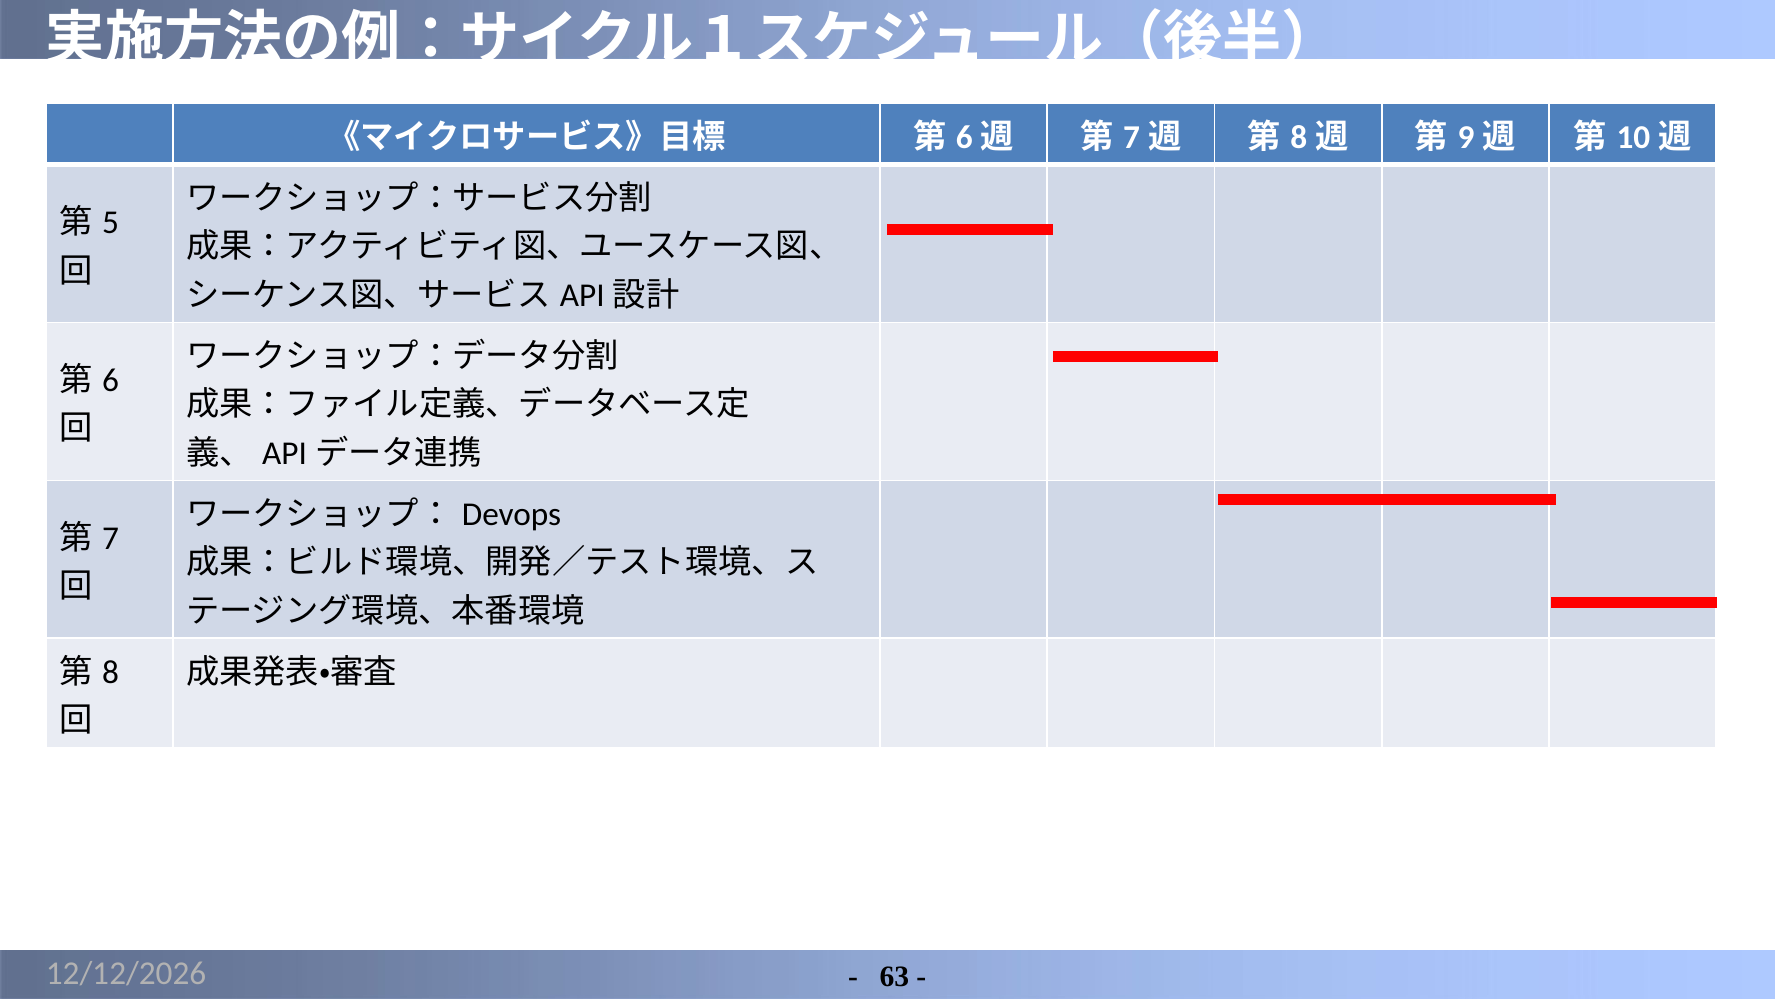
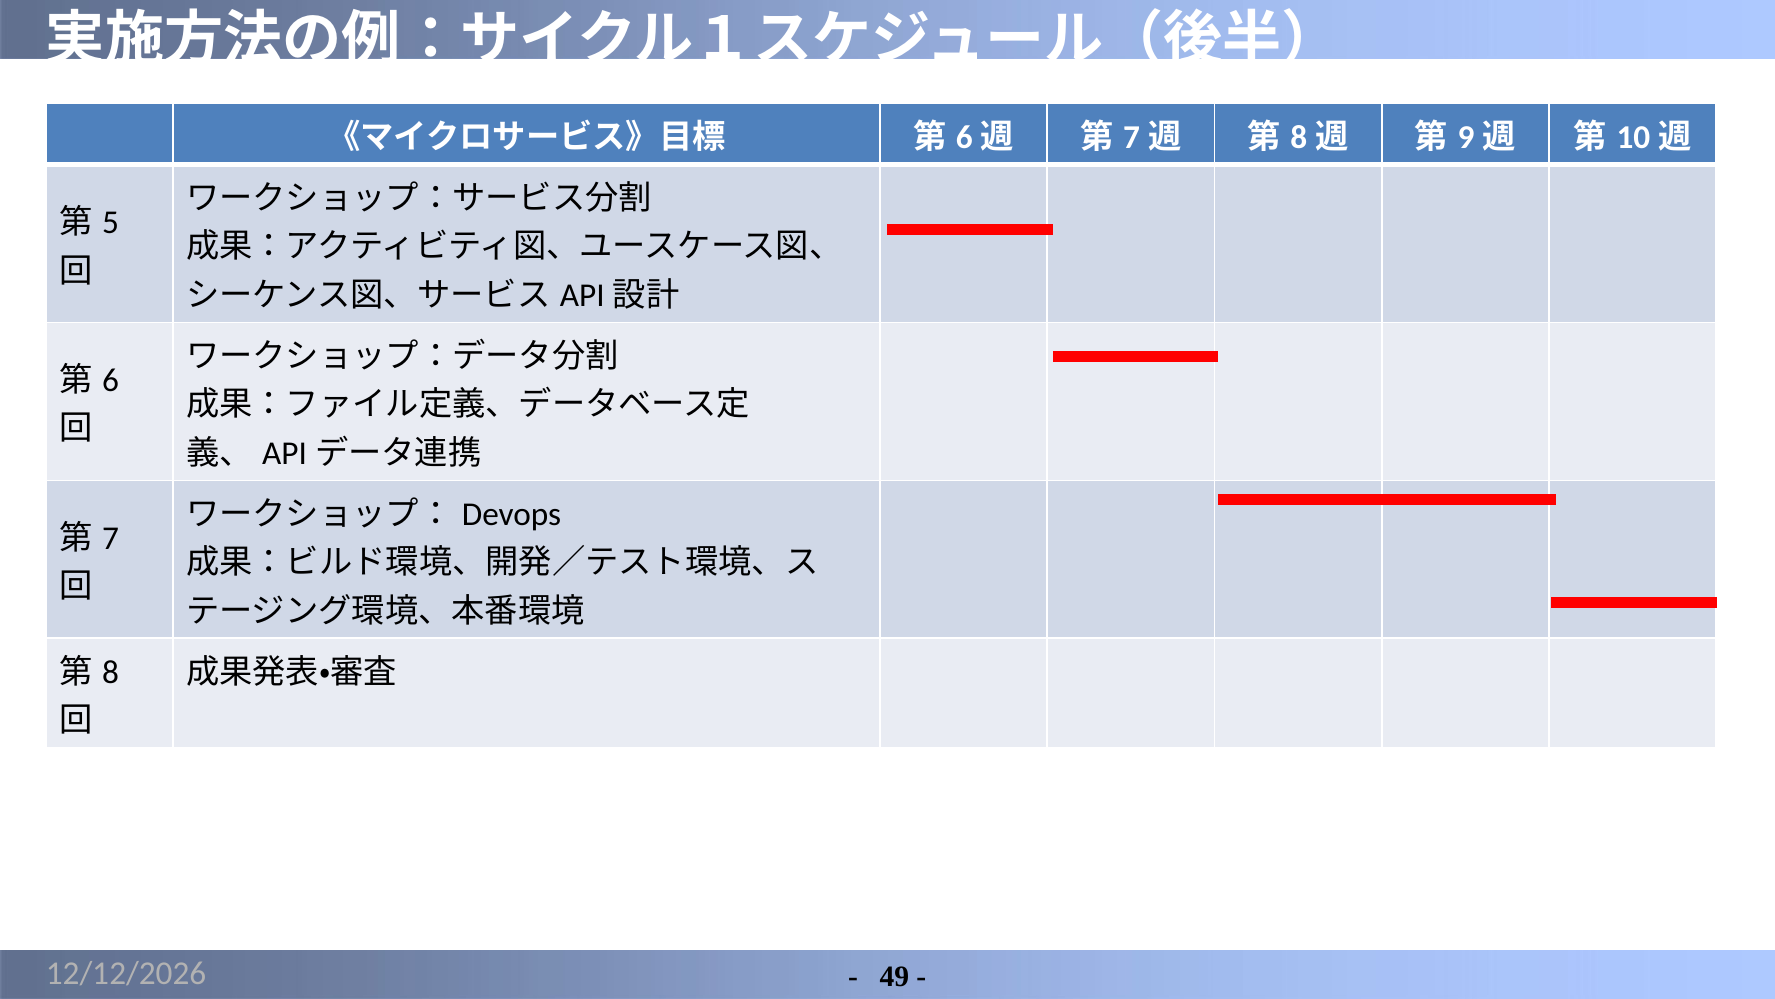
63: 63 -> 49
